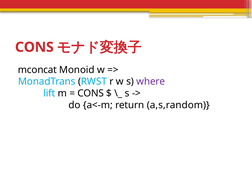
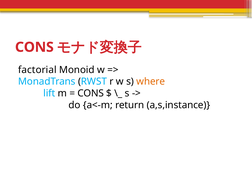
mconcat: mconcat -> factorial
where colour: purple -> orange
a,s,random: a,s,random -> a,s,instance
